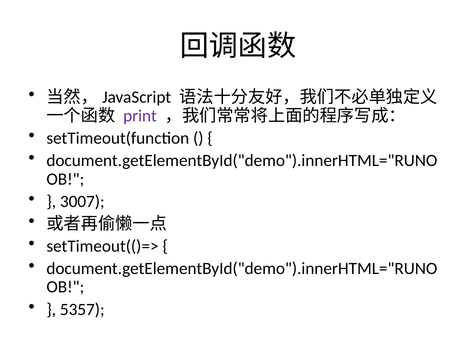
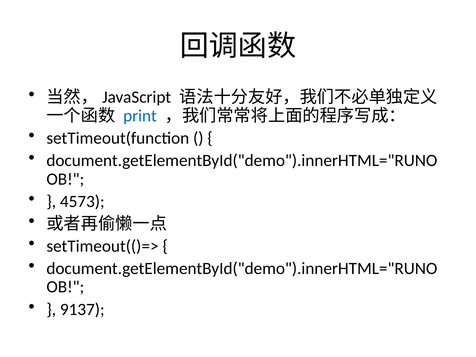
print colour: purple -> blue
3007: 3007 -> 4573
5357: 5357 -> 9137
